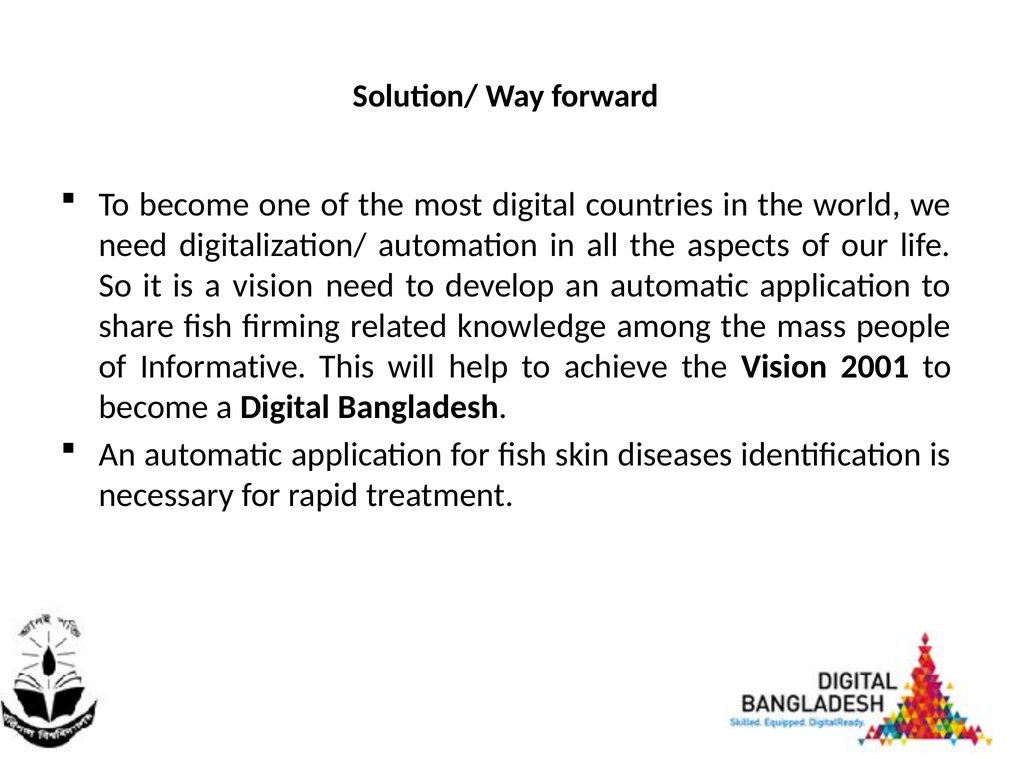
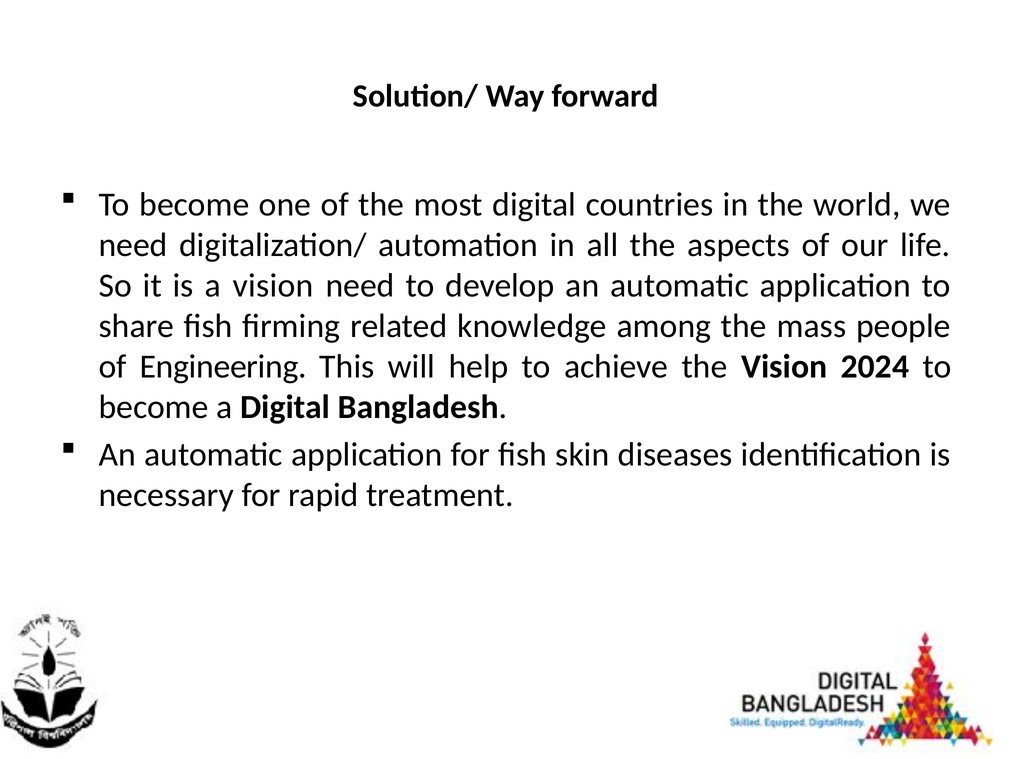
Informative: Informative -> Engineering
2001: 2001 -> 2024
